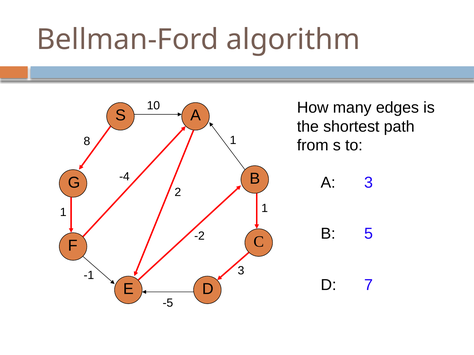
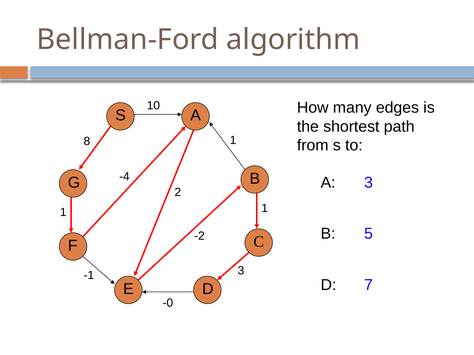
-5: -5 -> -0
